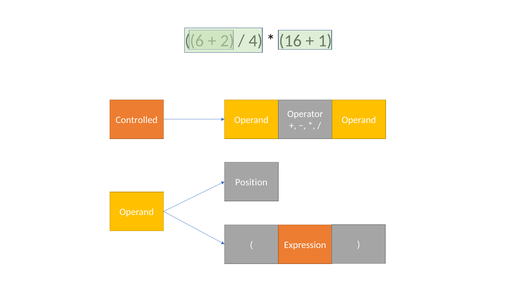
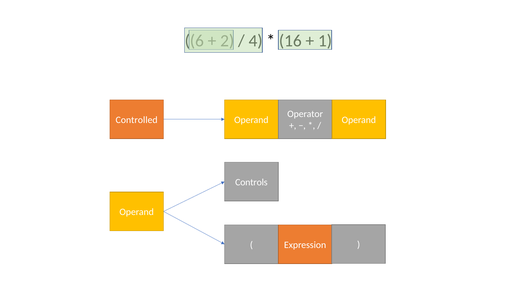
Position: Position -> Controls
